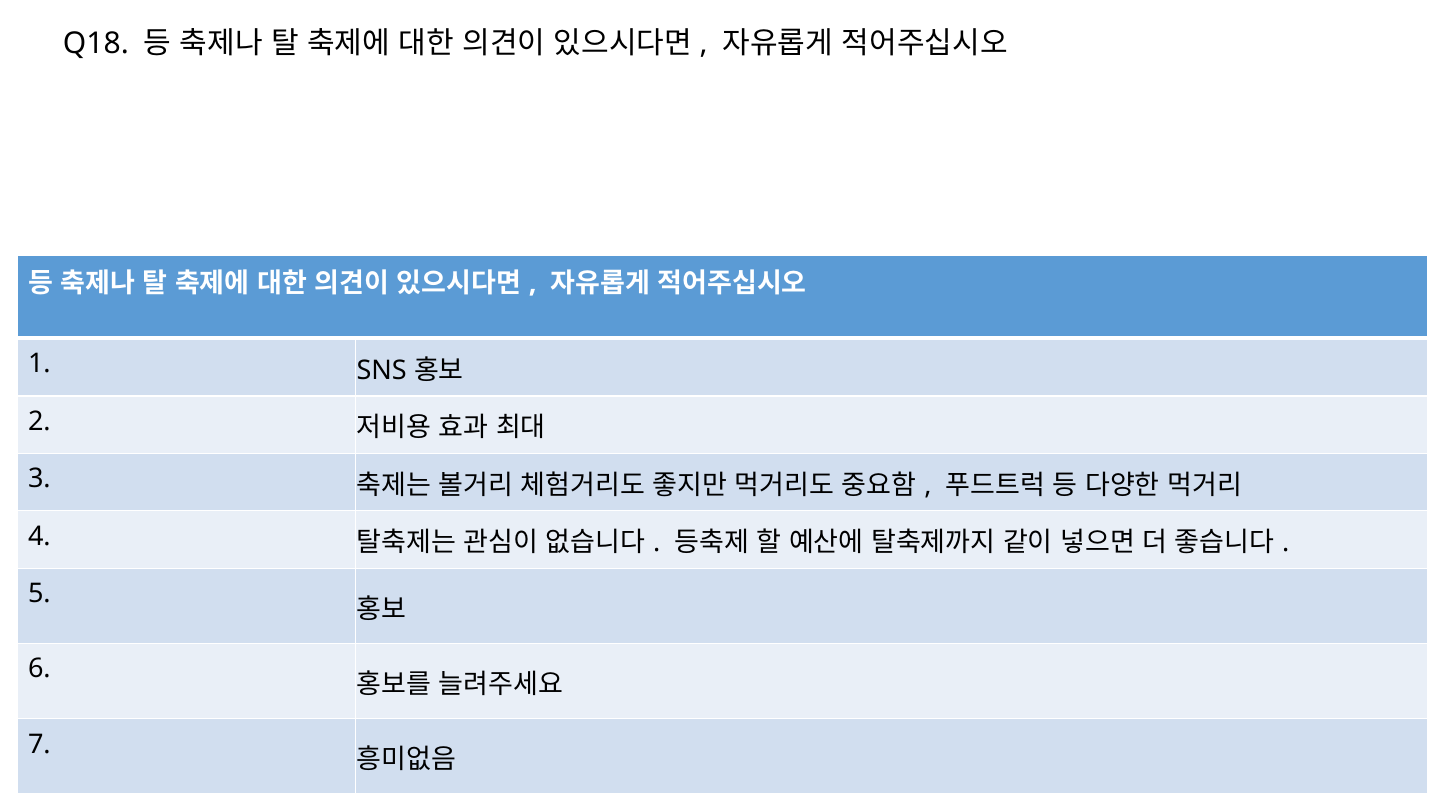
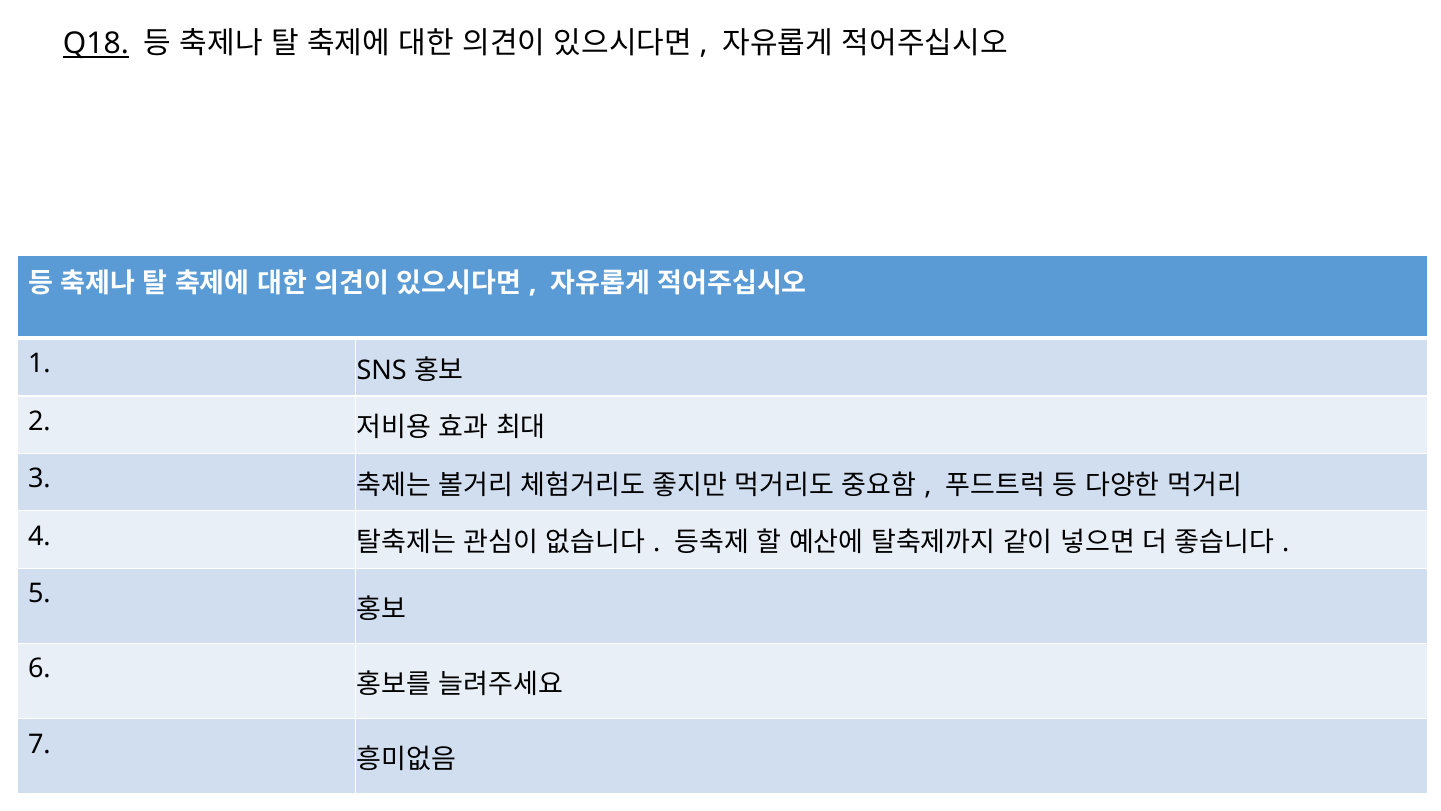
Q18 underline: none -> present
